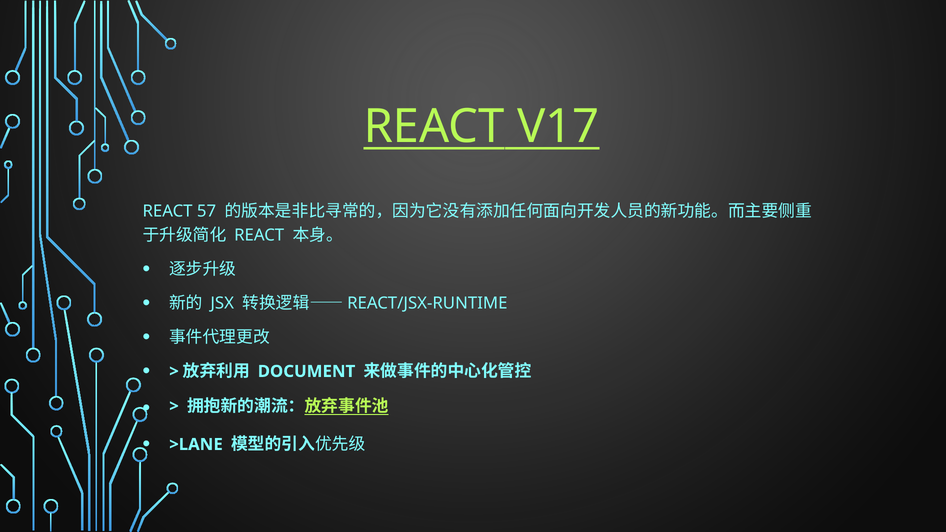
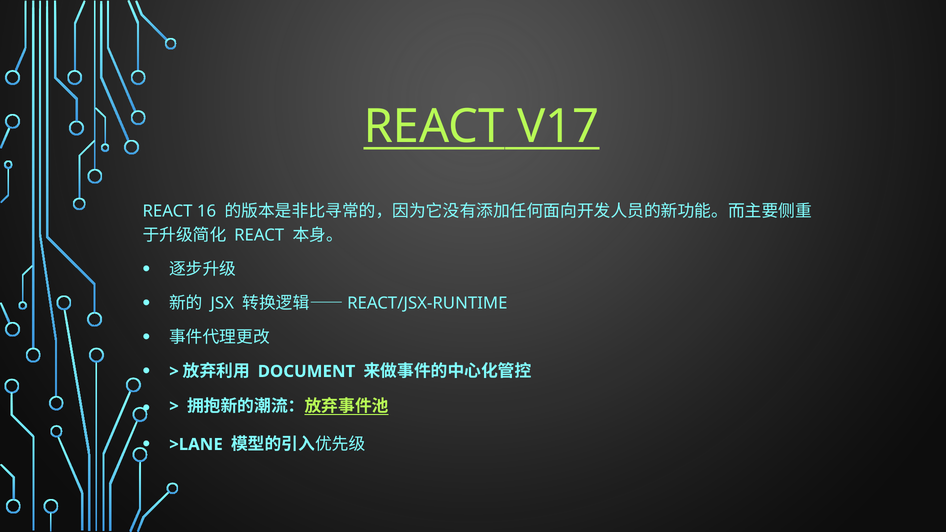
57: 57 -> 16
